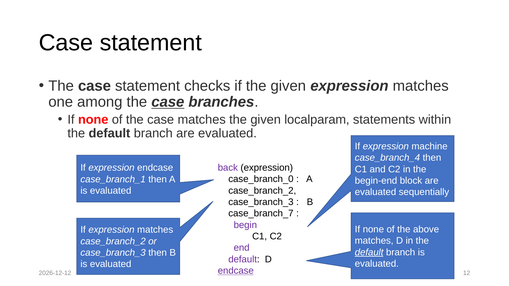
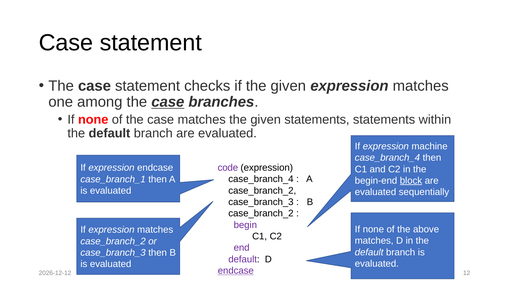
given localparam: localparam -> statements
back: back -> code
case_branch_0 at (261, 179): case_branch_0 -> case_branch_4
block underline: none -> present
case_branch_7 at (261, 214): case_branch_7 -> case_branch_2
default at (369, 252) underline: present -> none
